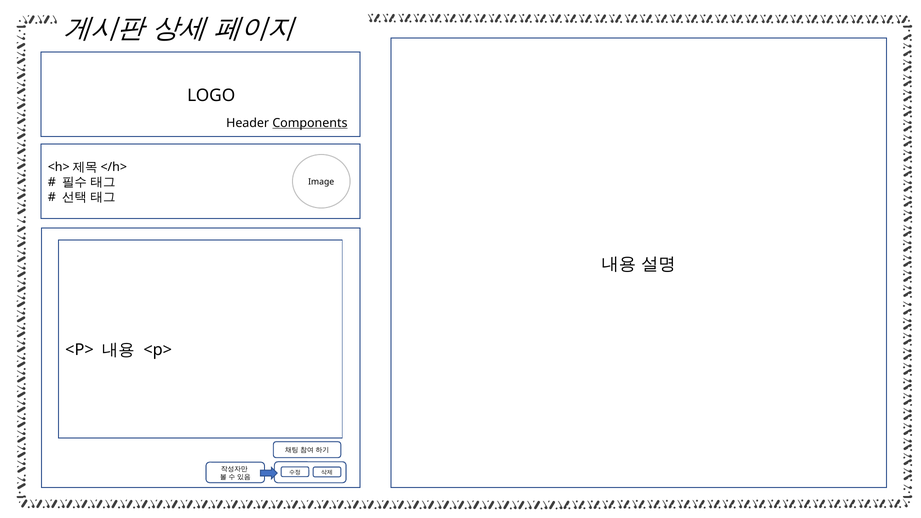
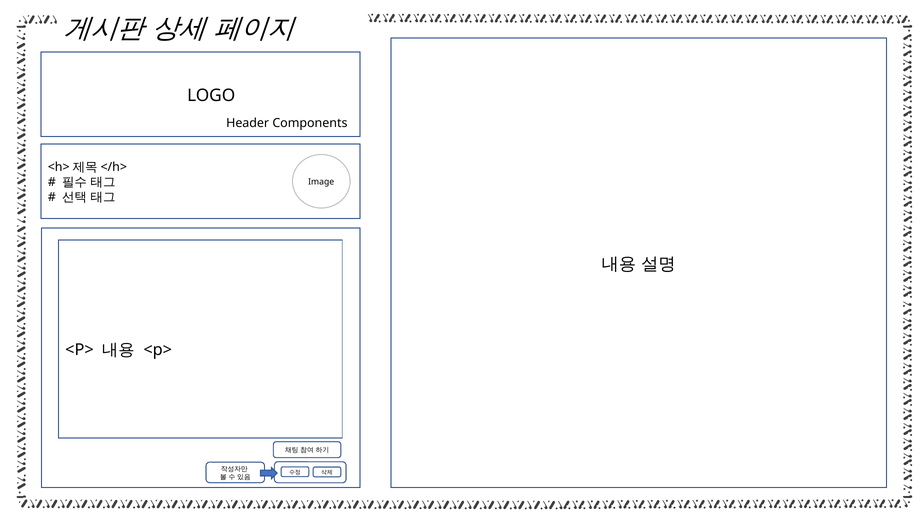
Components underline: present -> none
